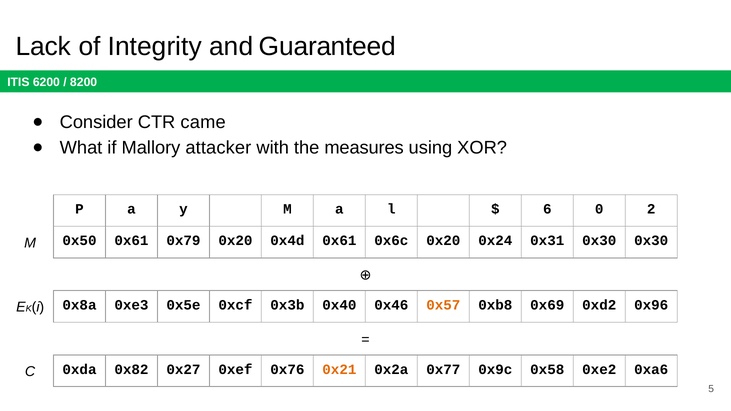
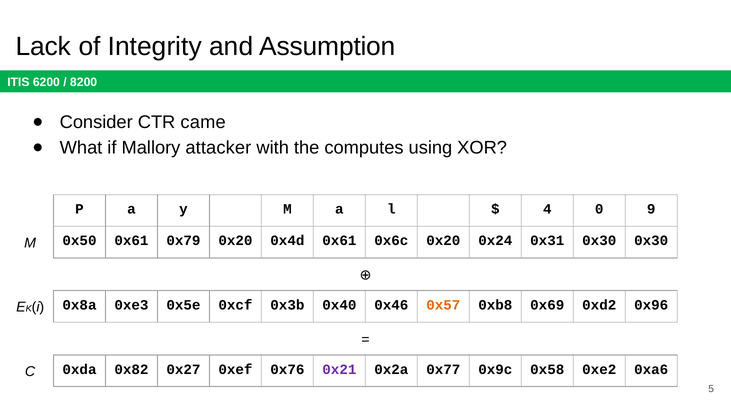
Guaranteed: Guaranteed -> Assumption
measures: measures -> computes
6: 6 -> 4
2: 2 -> 9
0x21 colour: orange -> purple
